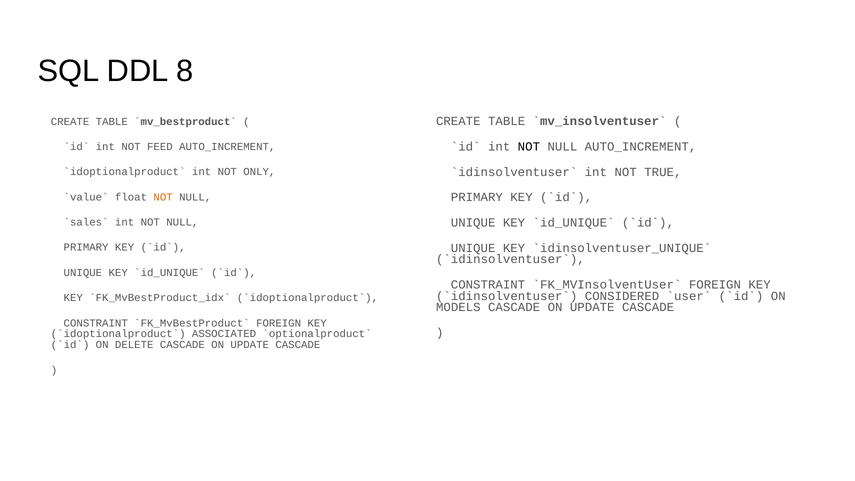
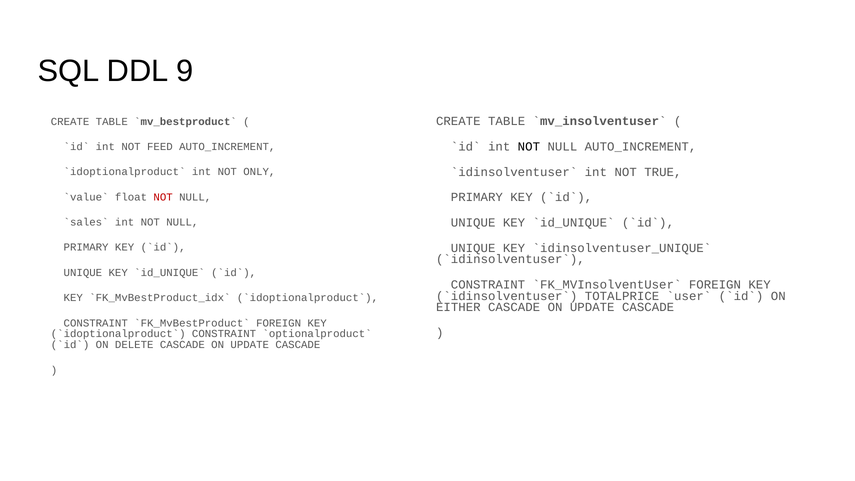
8: 8 -> 9
NOT at (163, 197) colour: orange -> red
CONSIDERED: CONSIDERED -> TOTALPRICE
MODELS: MODELS -> EITHER
ASSOCIATED at (224, 334): ASSOCIATED -> CONSTRAINT
